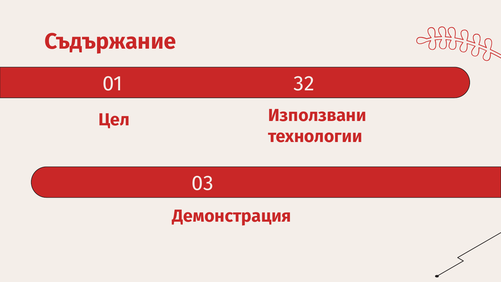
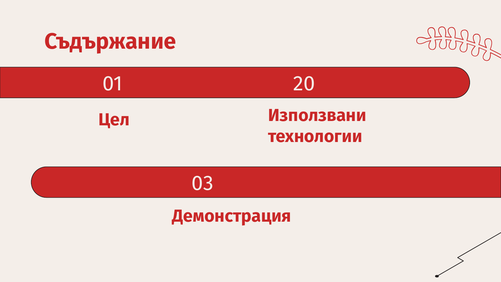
32: 32 -> 20
